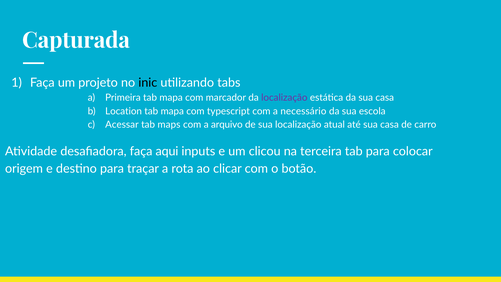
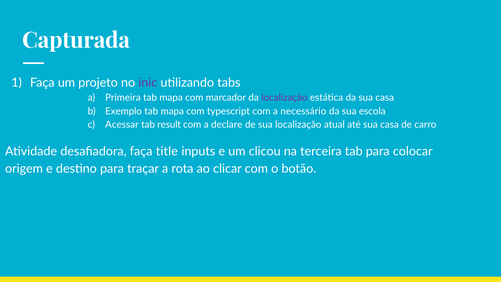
inic colour: black -> purple
Location: Location -> Exemplo
maps: maps -> result
arquivo: arquivo -> declare
aqui: aqui -> title
